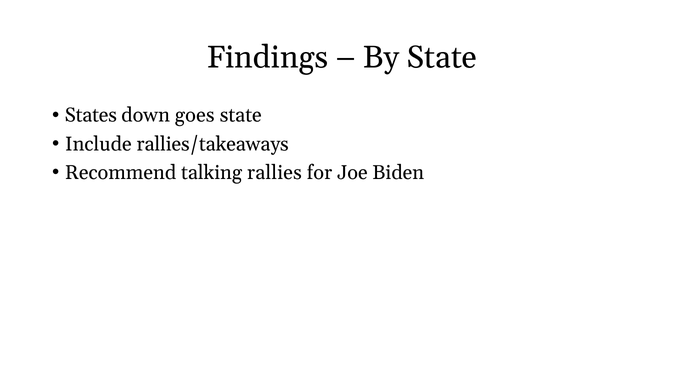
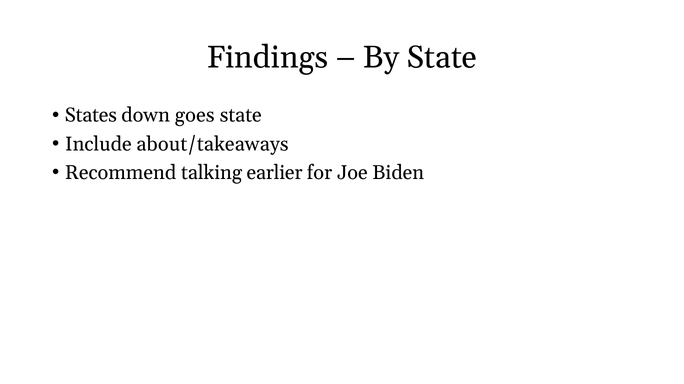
rallies/takeaways: rallies/takeaways -> about/takeaways
rallies: rallies -> earlier
